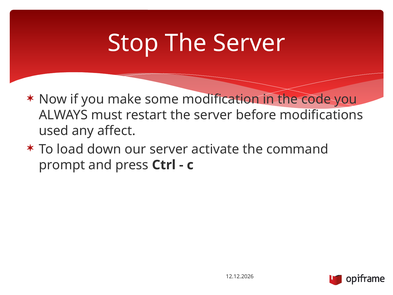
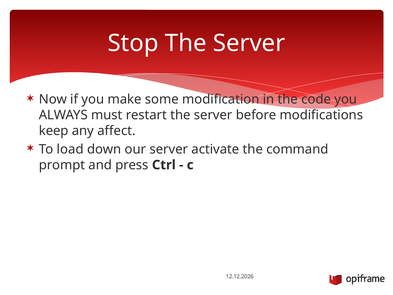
used: used -> keep
